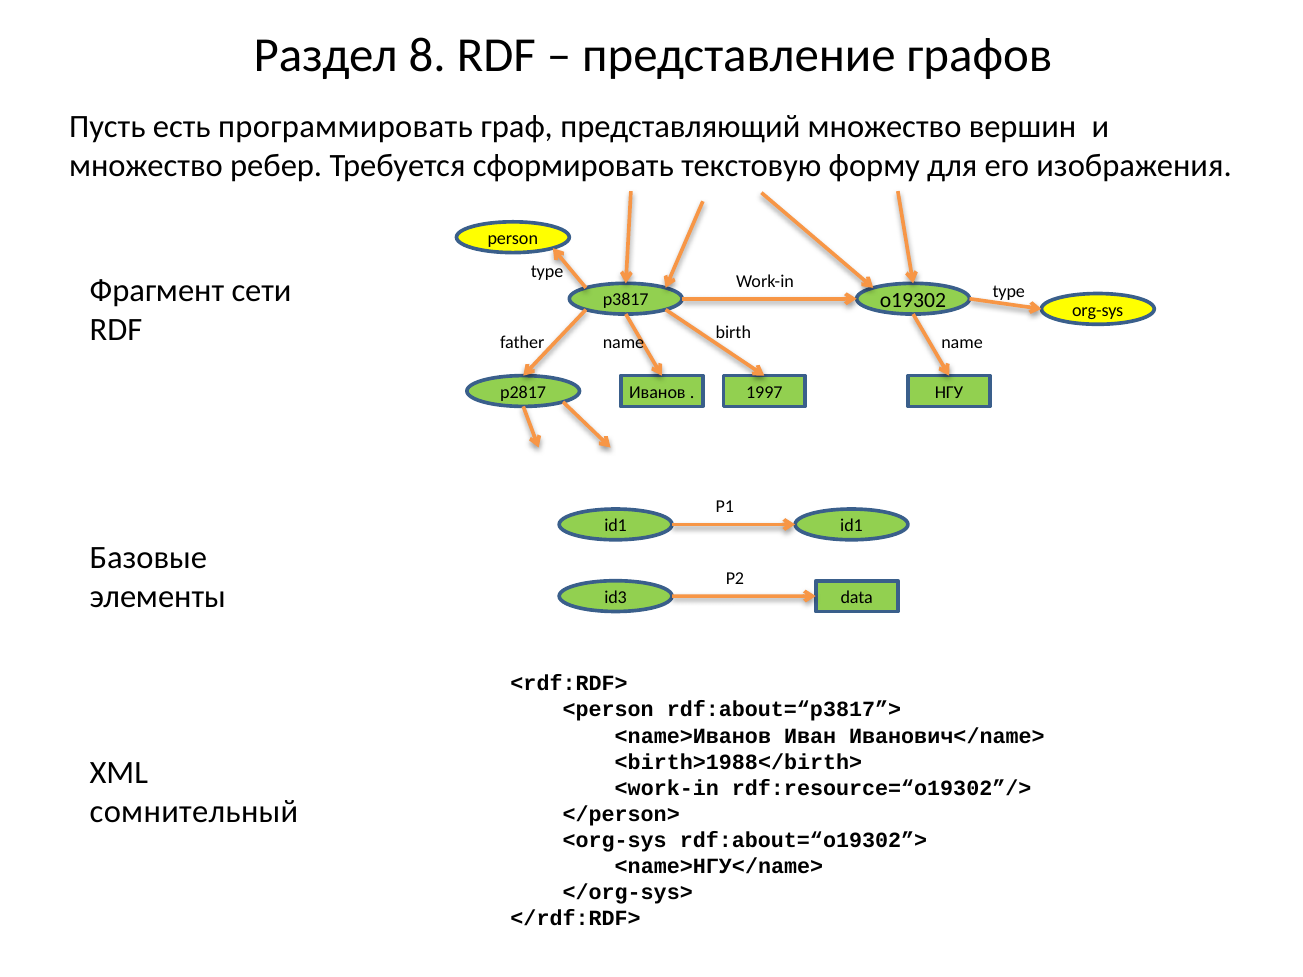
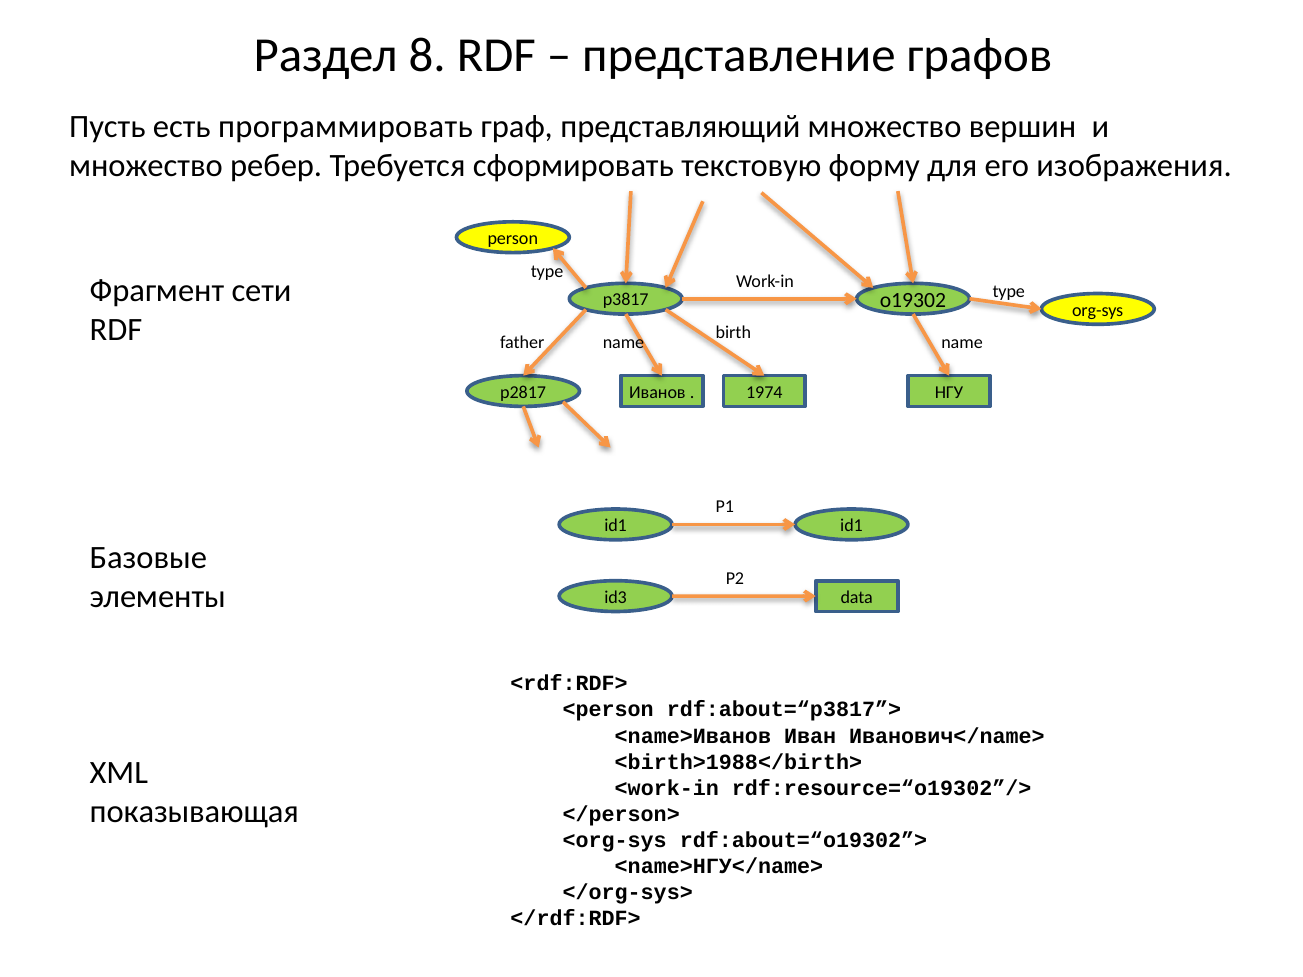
1997: 1997 -> 1974
сомнительный: сомнительный -> показывающая
